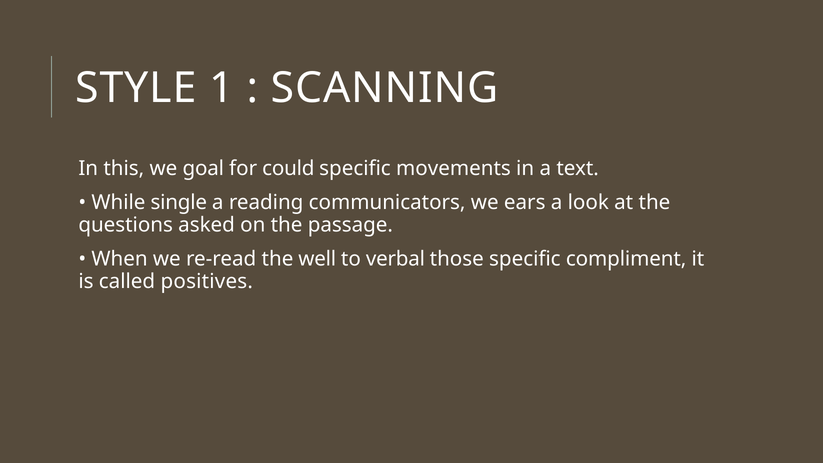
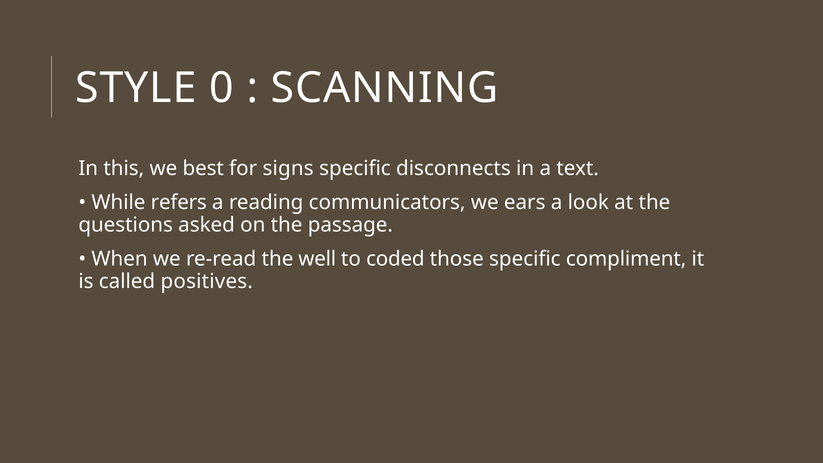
1: 1 -> 0
goal: goal -> best
could: could -> signs
movements: movements -> disconnects
single: single -> refers
verbal: verbal -> coded
